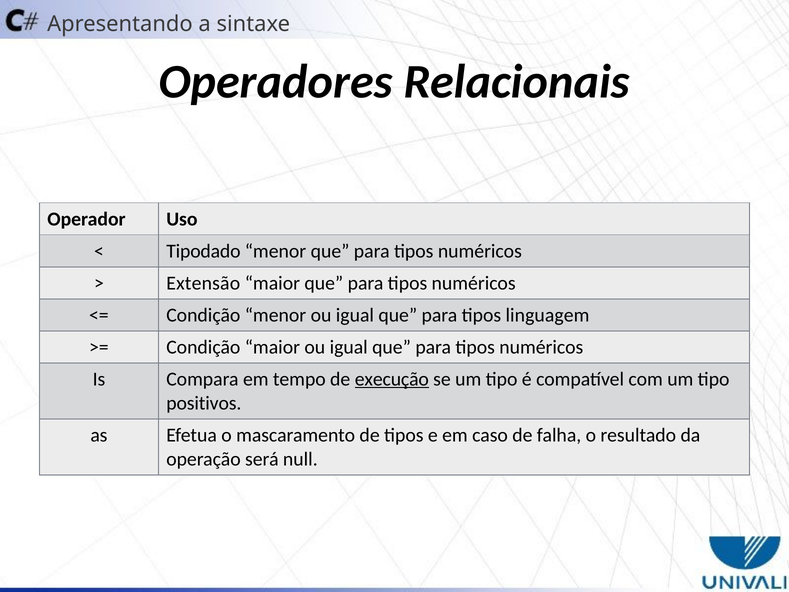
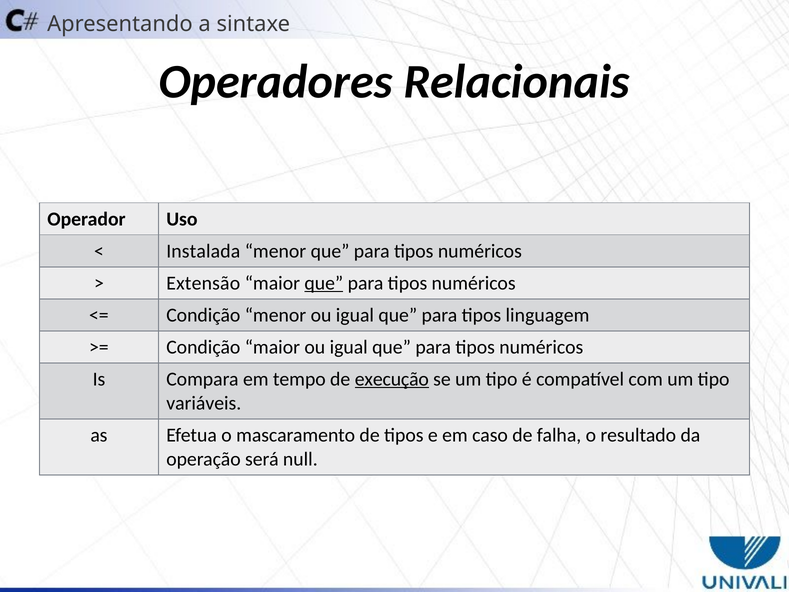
Tipodado: Tipodado -> Instalada
que at (324, 283) underline: none -> present
positivos: positivos -> variáveis
